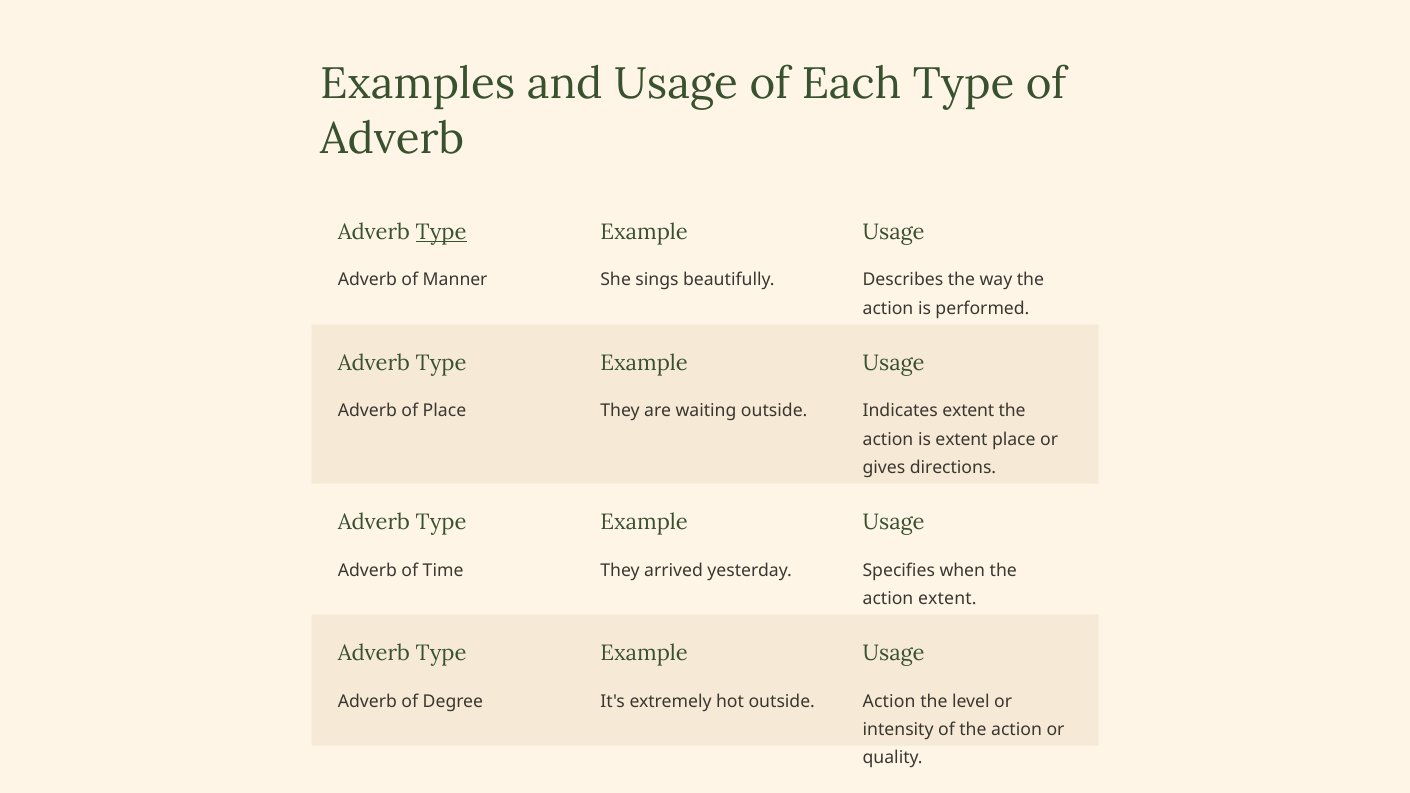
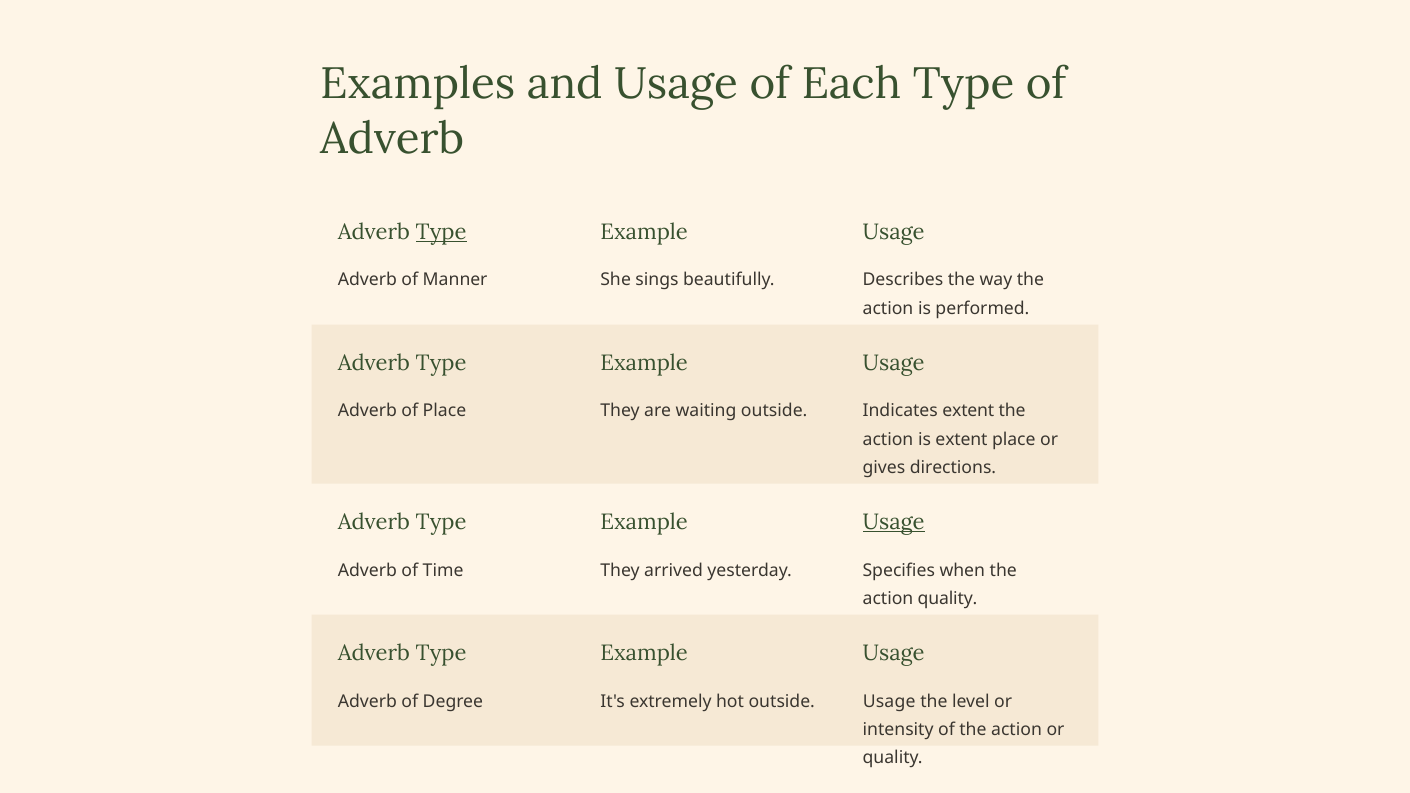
Usage at (894, 522) underline: none -> present
action extent: extent -> quality
Action at (889, 701): Action -> Usage
